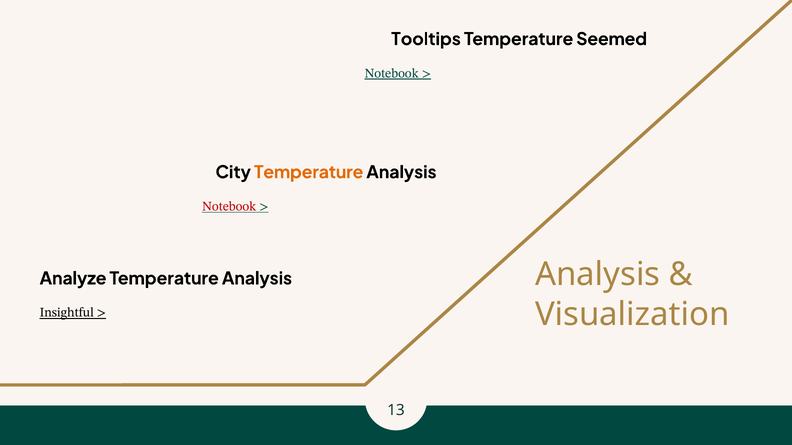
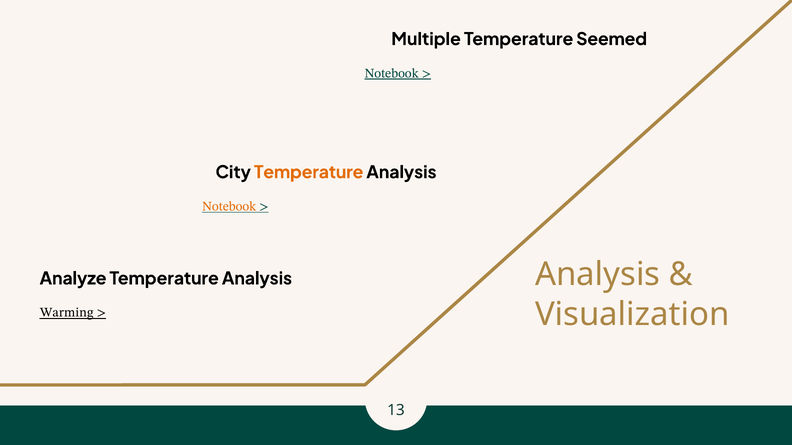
Tooltips: Tooltips -> Multiple
Notebook at (229, 207) colour: red -> orange
Insightful: Insightful -> Warming
